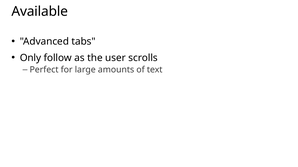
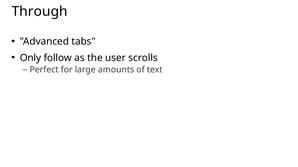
Available: Available -> Through
